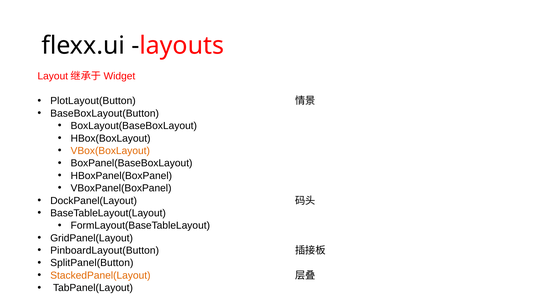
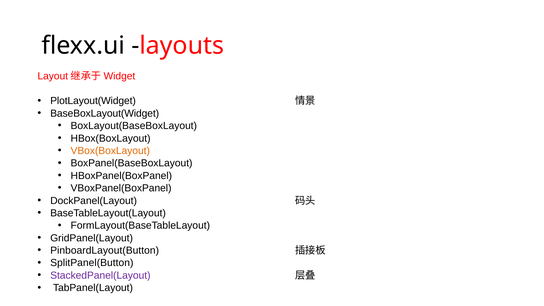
PlotLayout(Button: PlotLayout(Button -> PlotLayout(Widget
BaseBoxLayout(Button: BaseBoxLayout(Button -> BaseBoxLayout(Widget
StackedPanel(Layout colour: orange -> purple
